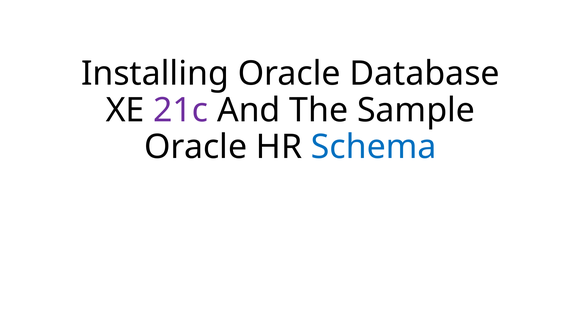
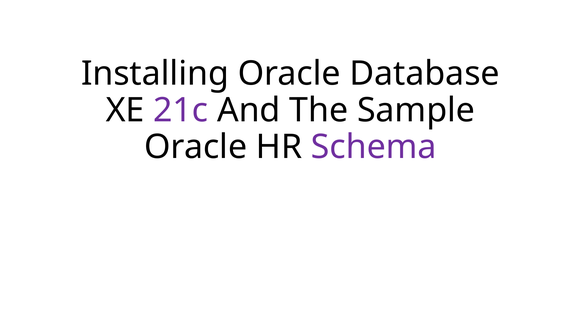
Schema colour: blue -> purple
